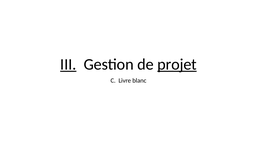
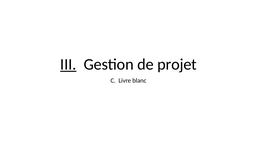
projet underline: present -> none
